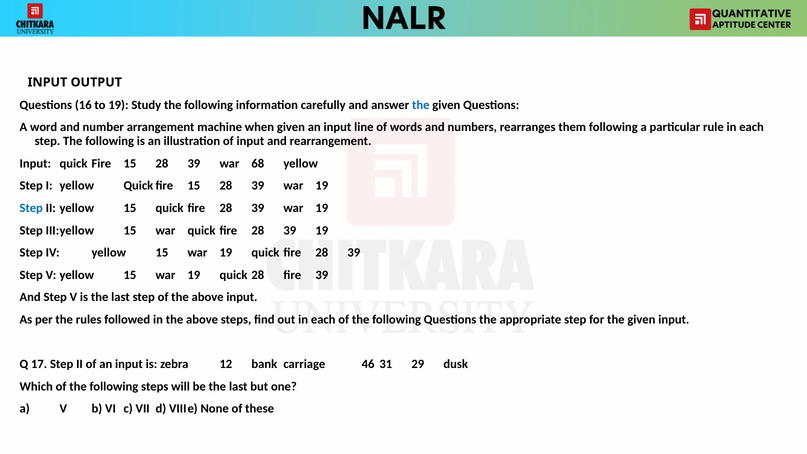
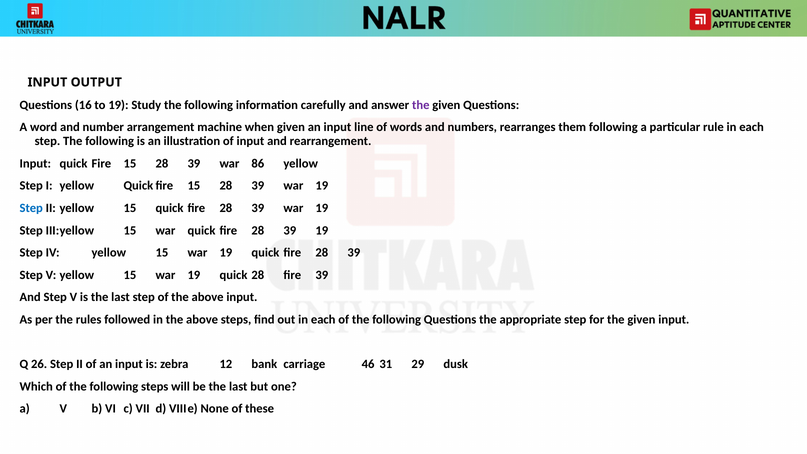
the at (421, 105) colour: blue -> purple
68: 68 -> 86
17: 17 -> 26
